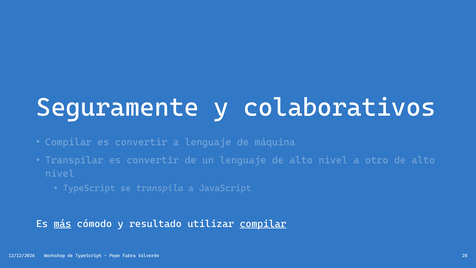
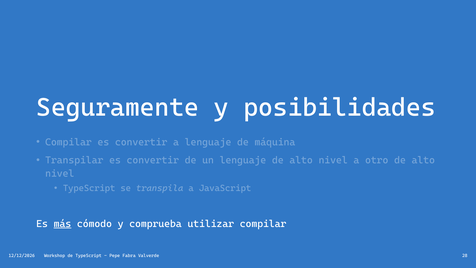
colaborativos: colaborativos -> posibilidades
resultado: resultado -> comprueba
compilar at (263, 224) underline: present -> none
